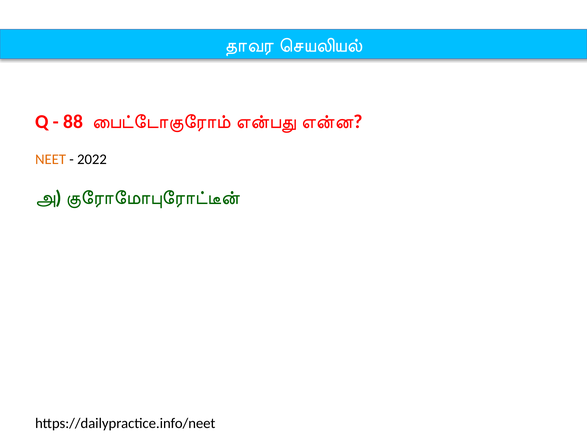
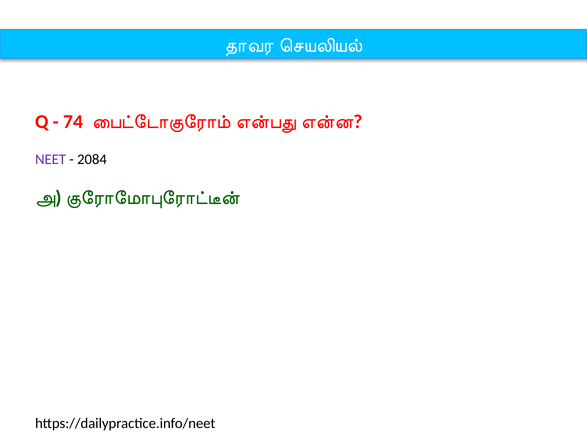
88: 88 -> 74
NEET colour: orange -> purple
2022: 2022 -> 2084
